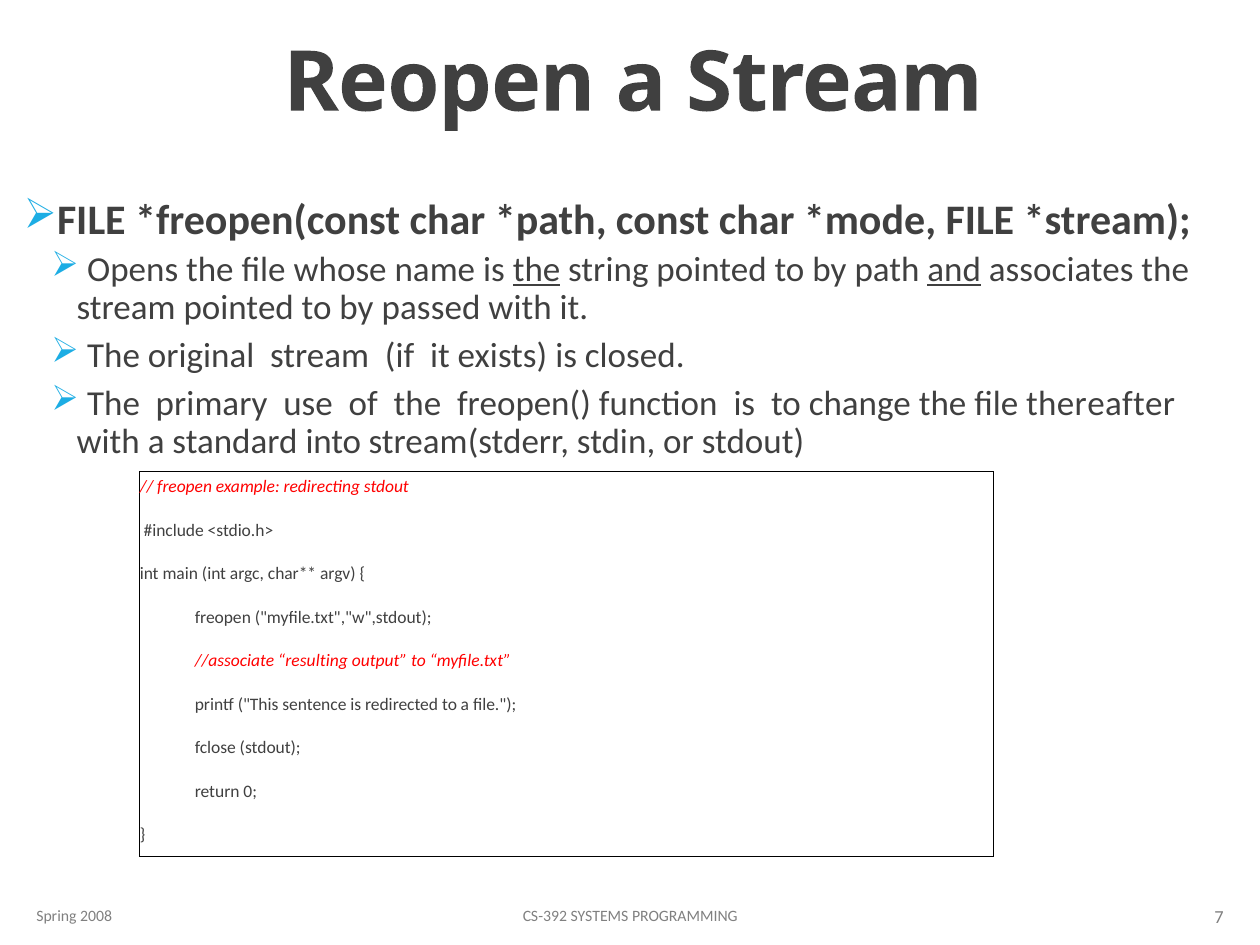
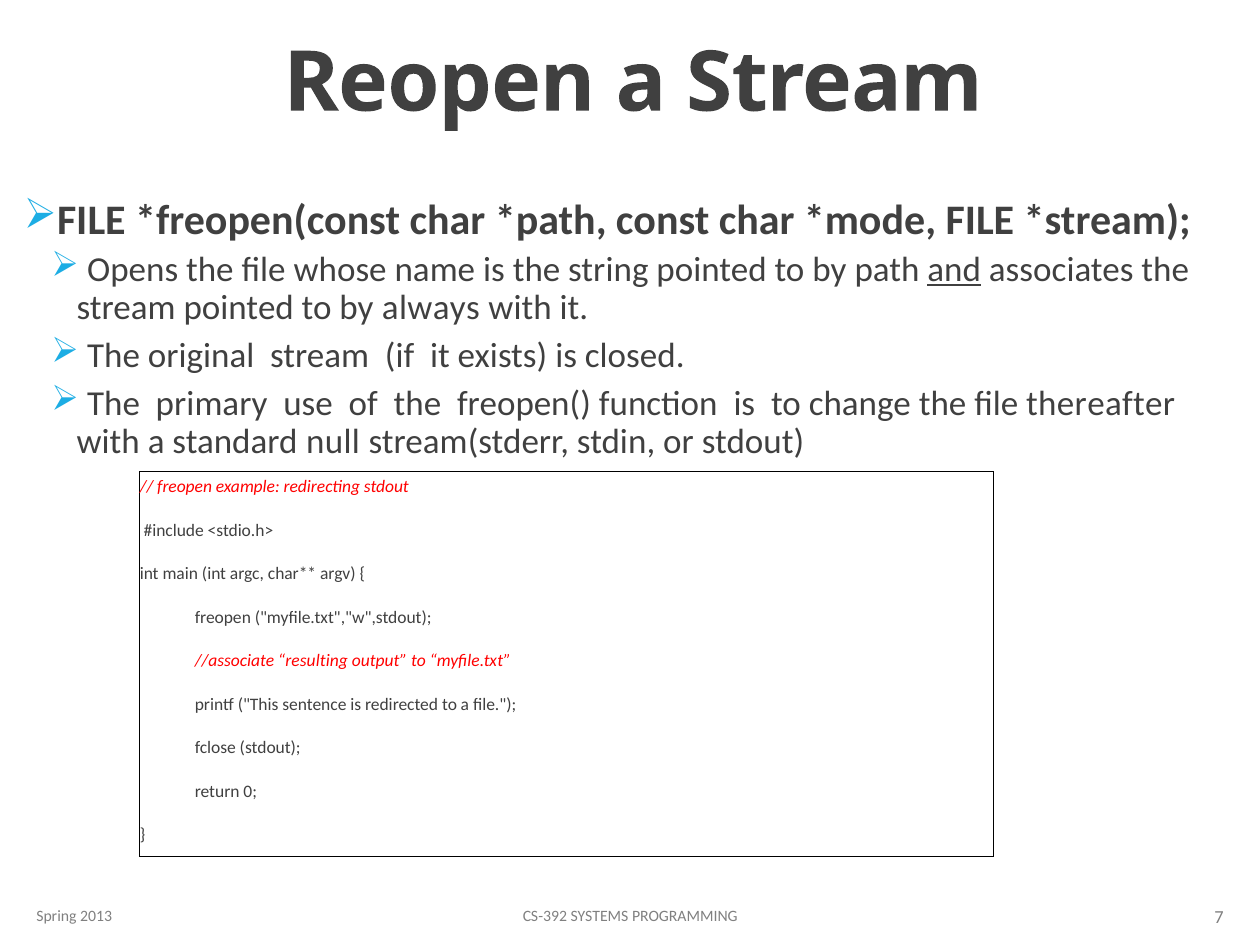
the at (537, 270) underline: present -> none
passed: passed -> always
into: into -> null
2008: 2008 -> 2013
